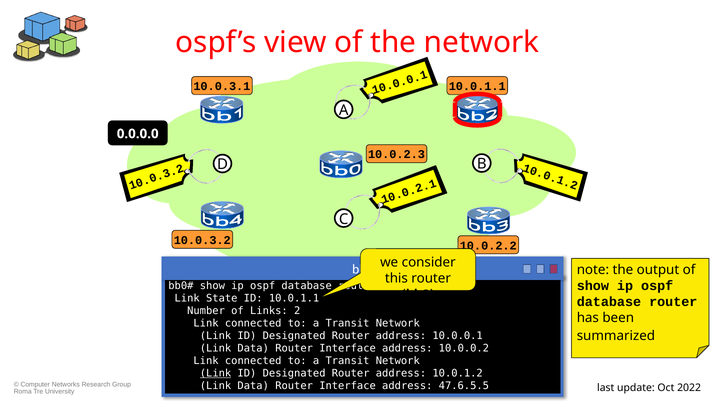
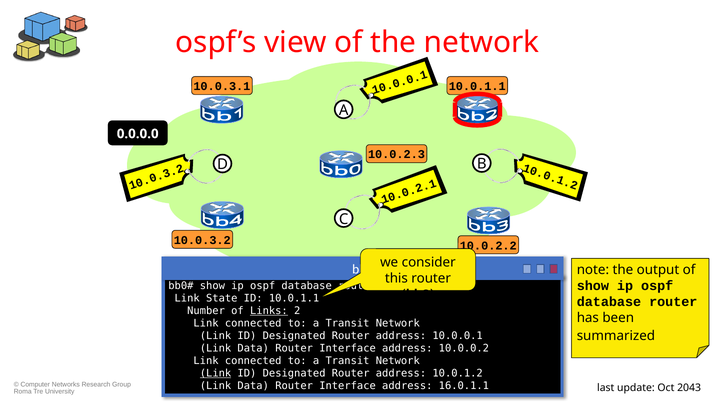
Links underline: none -> present
47.6.5.5: 47.6.5.5 -> 16.0.1.1
2022: 2022 -> 2043
